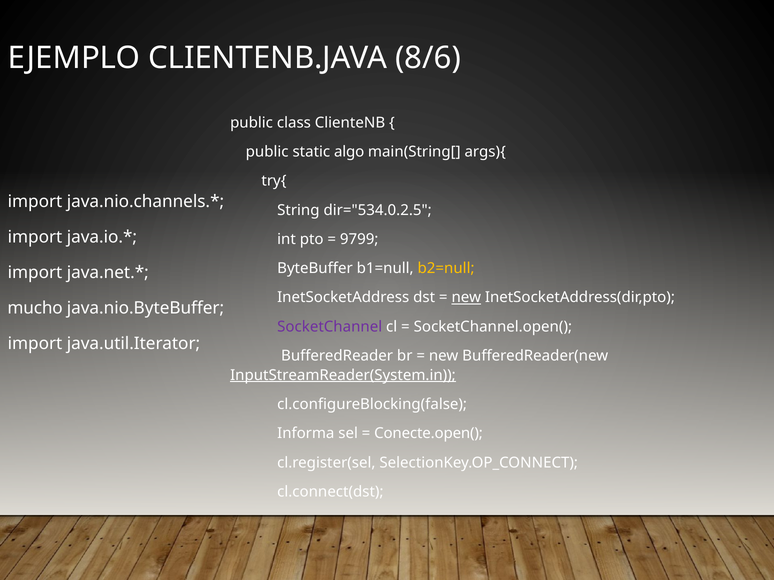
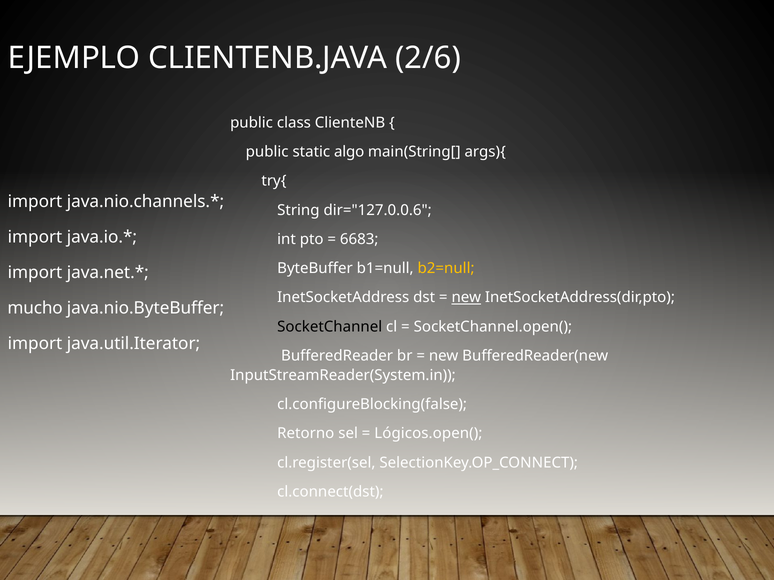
8/6: 8/6 -> 2/6
dir="534.0.2.5: dir="534.0.2.5 -> dir="127.0.0.6
9799: 9799 -> 6683
SocketChannel colour: purple -> black
InputStreamReader(System.in underline: present -> none
Informa: Informa -> Retorno
Conecte.open(: Conecte.open( -> Lógicos.open(
